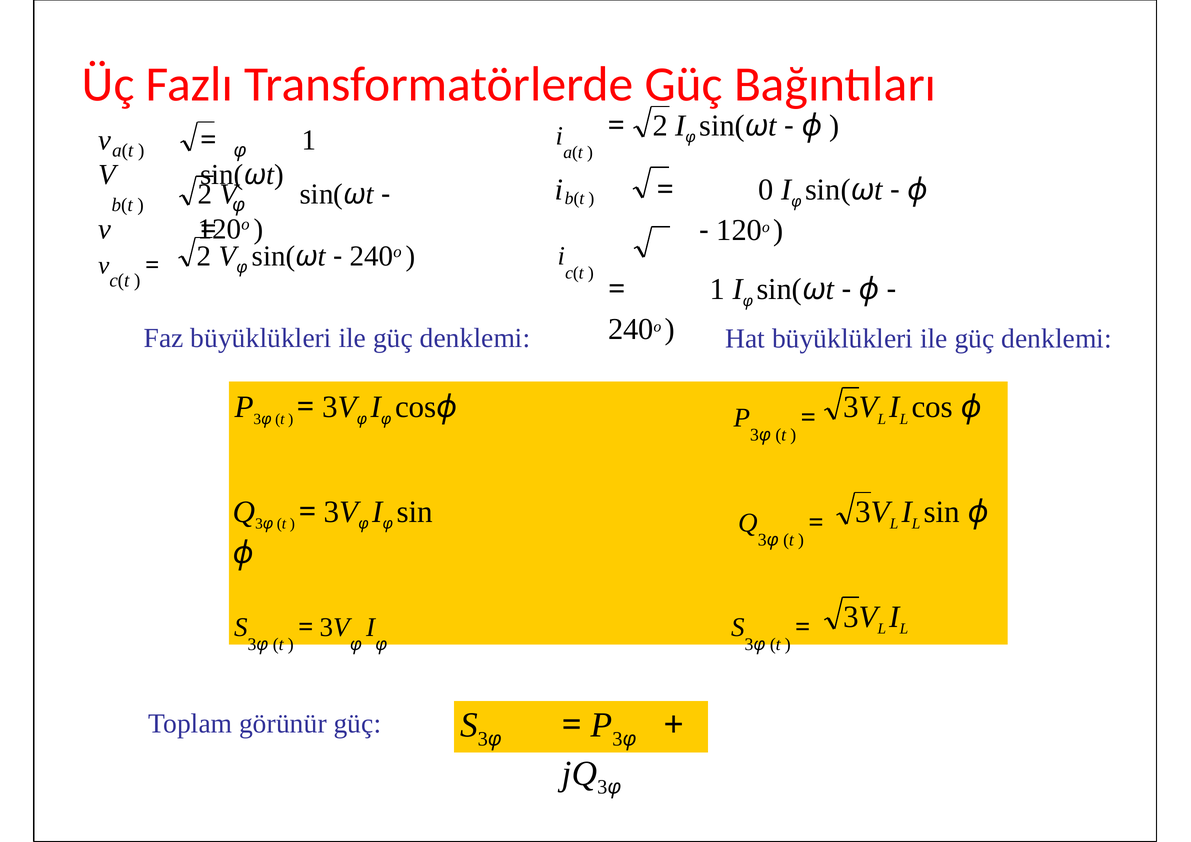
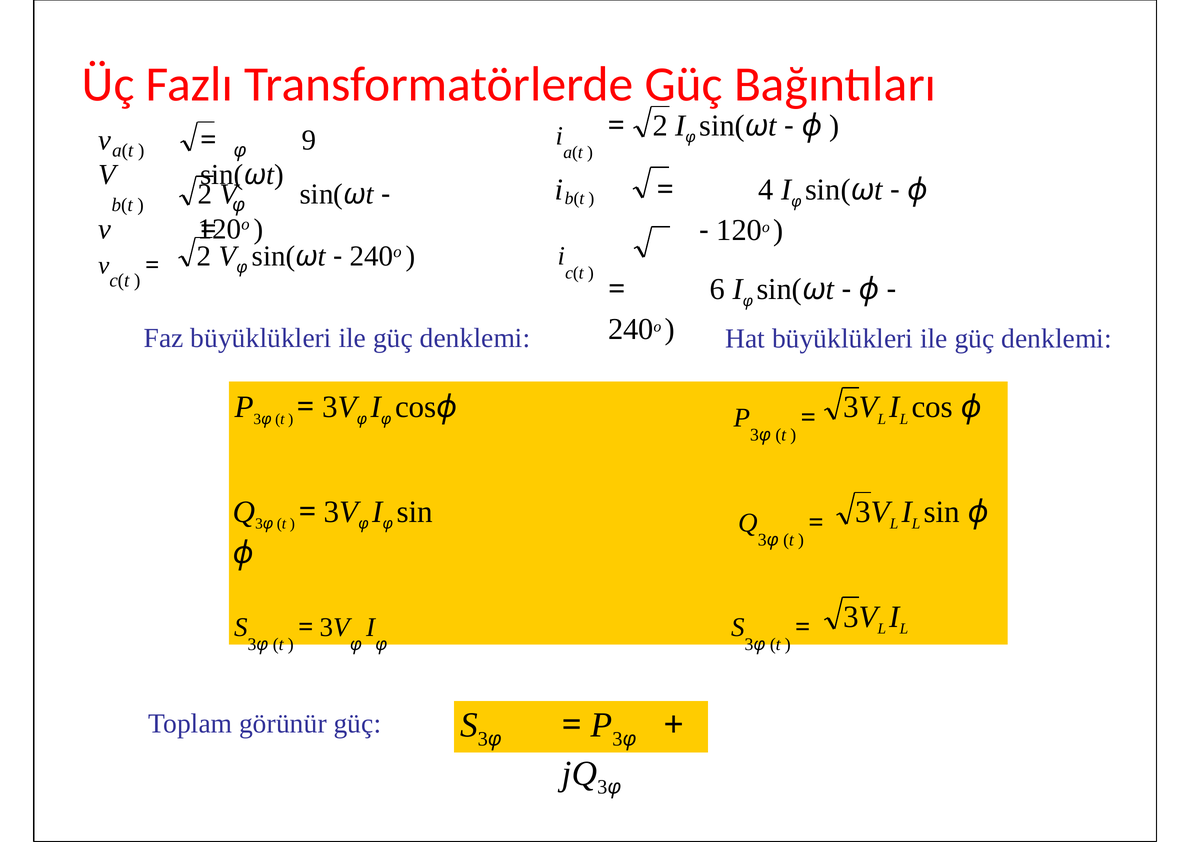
1 at (309, 140): 1 -> 9
0: 0 -> 4
1 at (717, 290): 1 -> 6
